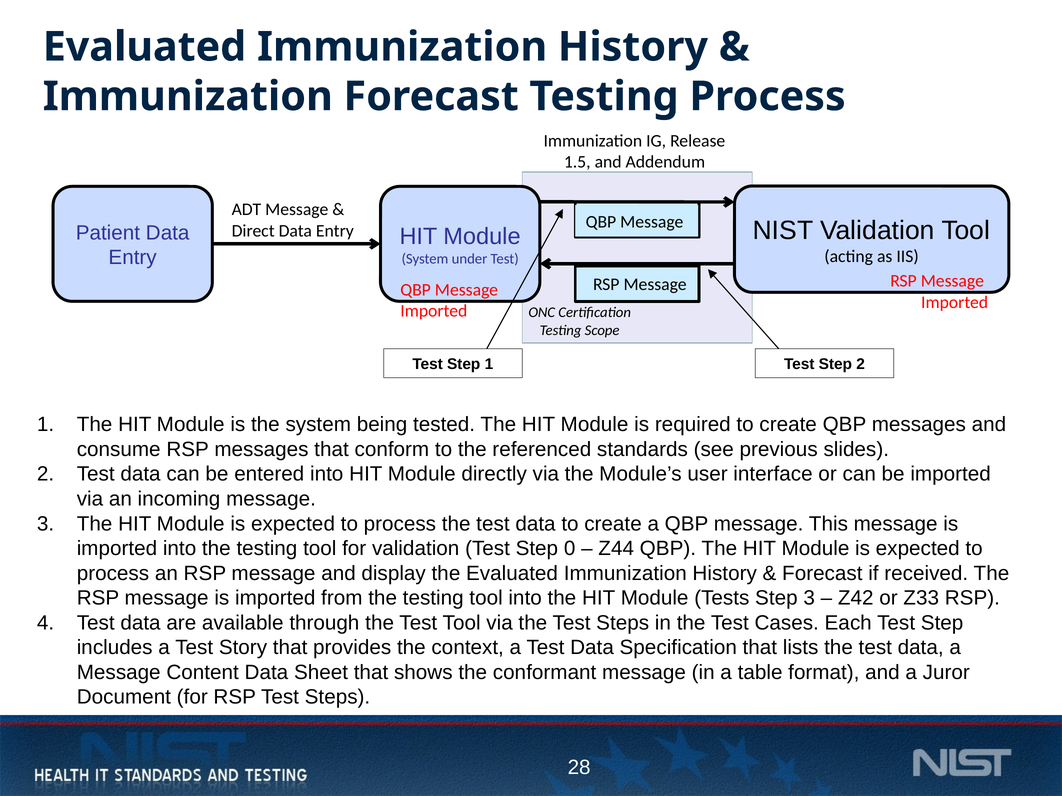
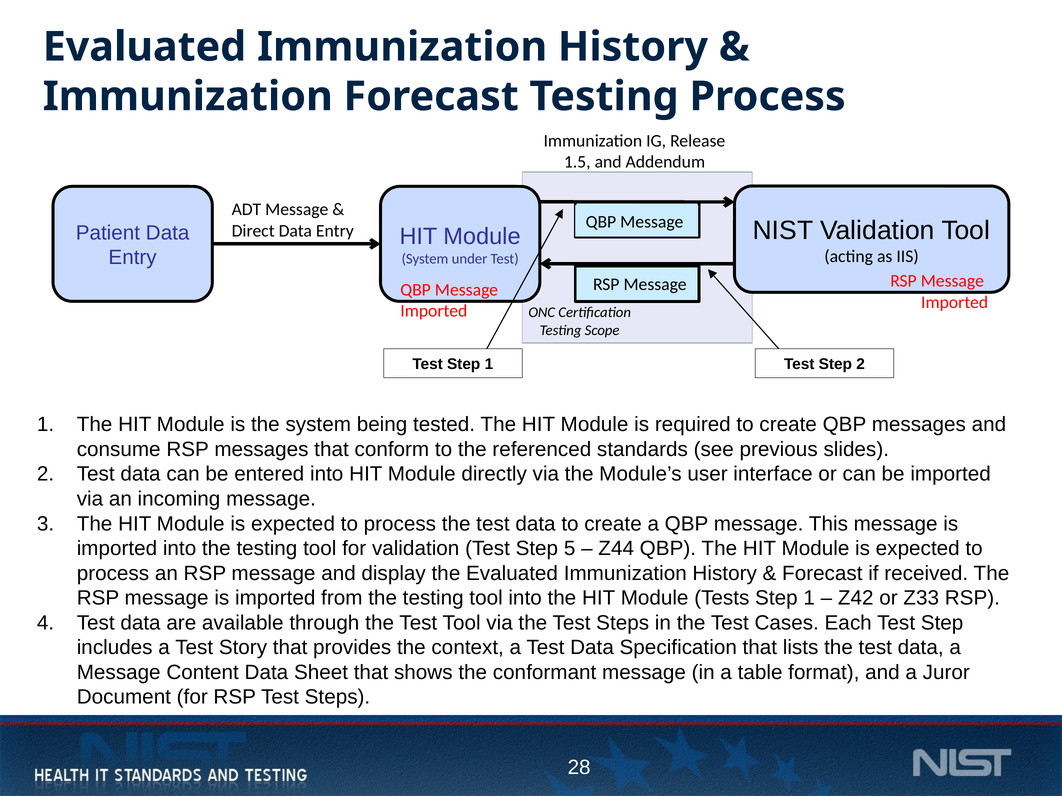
0: 0 -> 5
Tests Step 3: 3 -> 1
